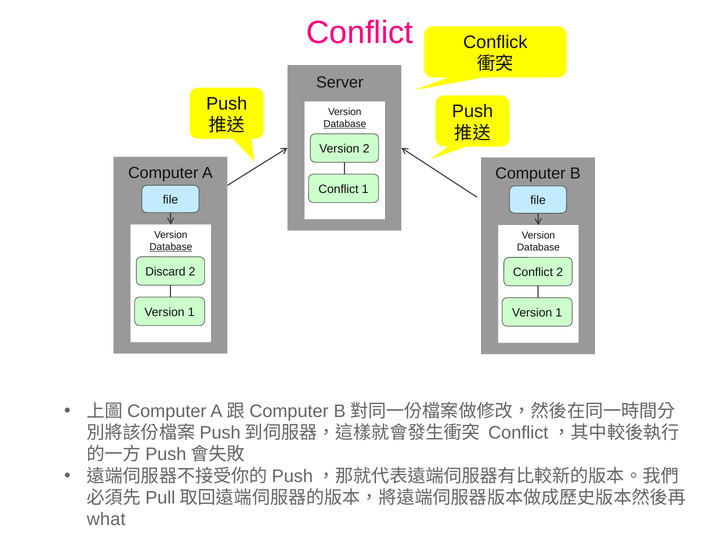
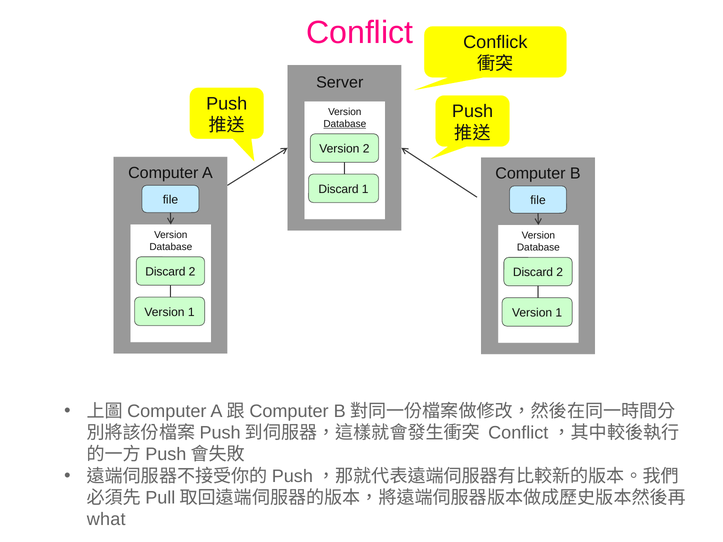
Conflict at (338, 189): Conflict -> Discard
Database at (171, 247) underline: present -> none
Conflict at (533, 273): Conflict -> Discard
